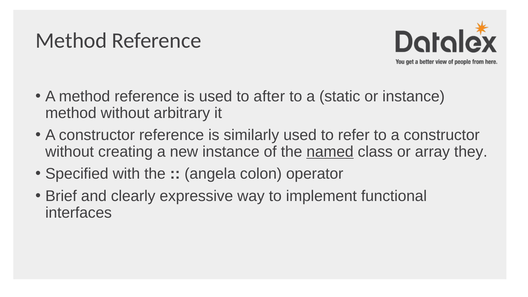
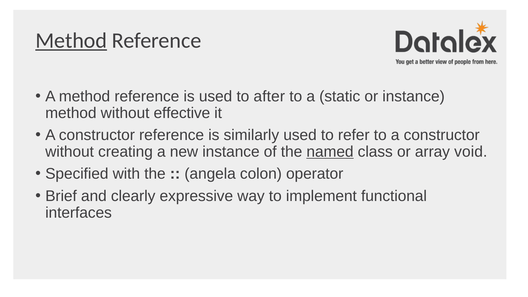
Method at (71, 41) underline: none -> present
arbitrary: arbitrary -> effective
they: they -> void
